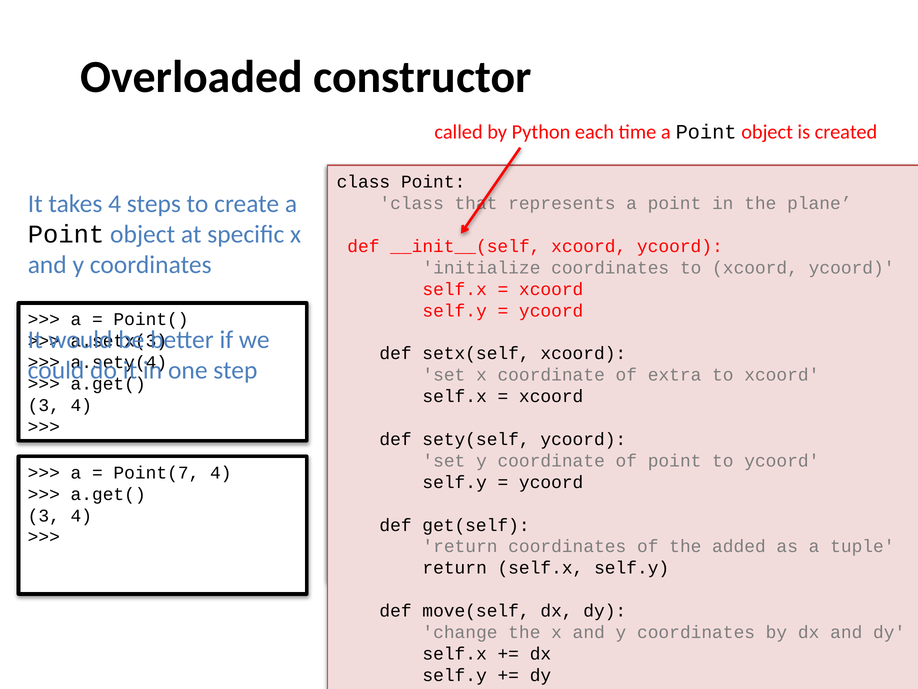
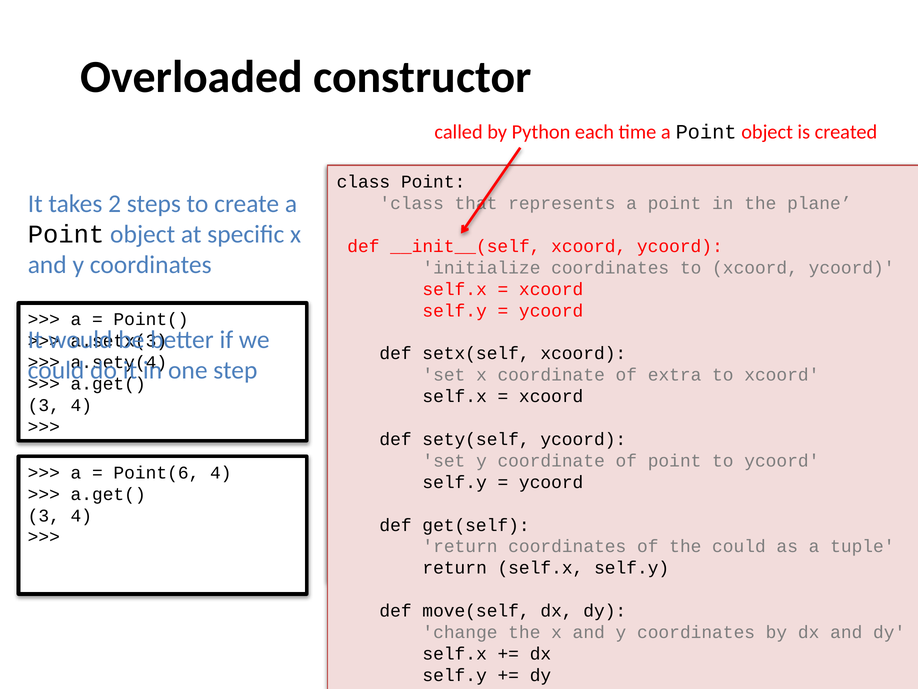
takes 4: 4 -> 2
Point(7: Point(7 -> Point(6
the added: added -> could
